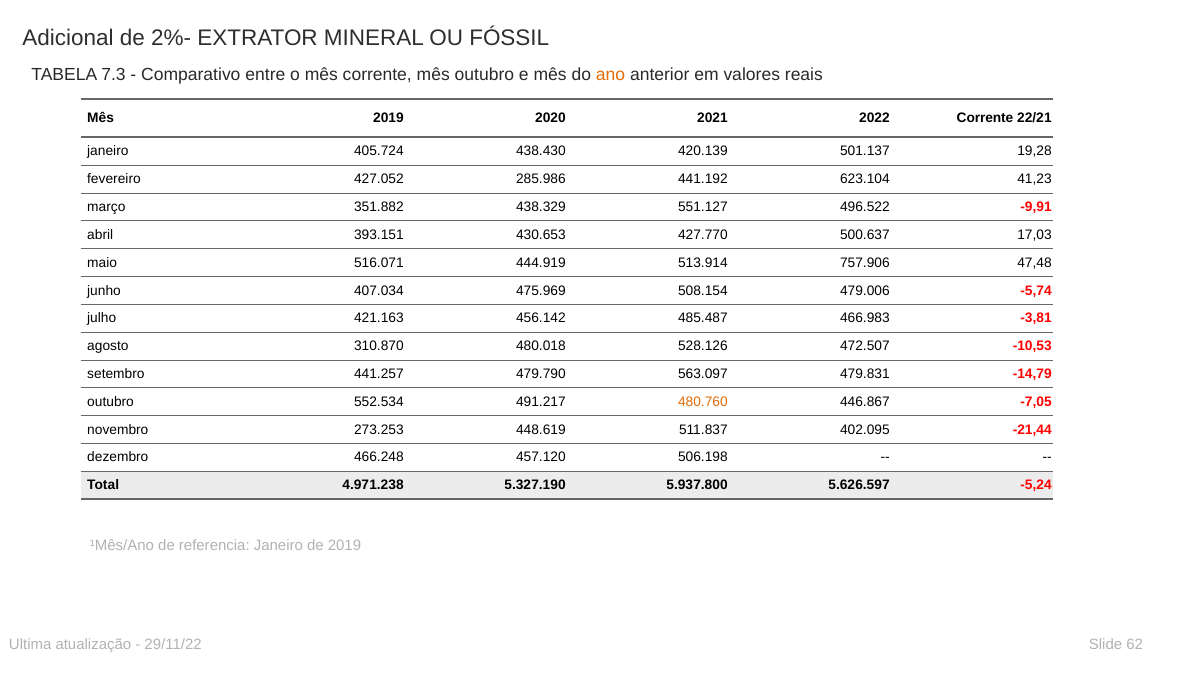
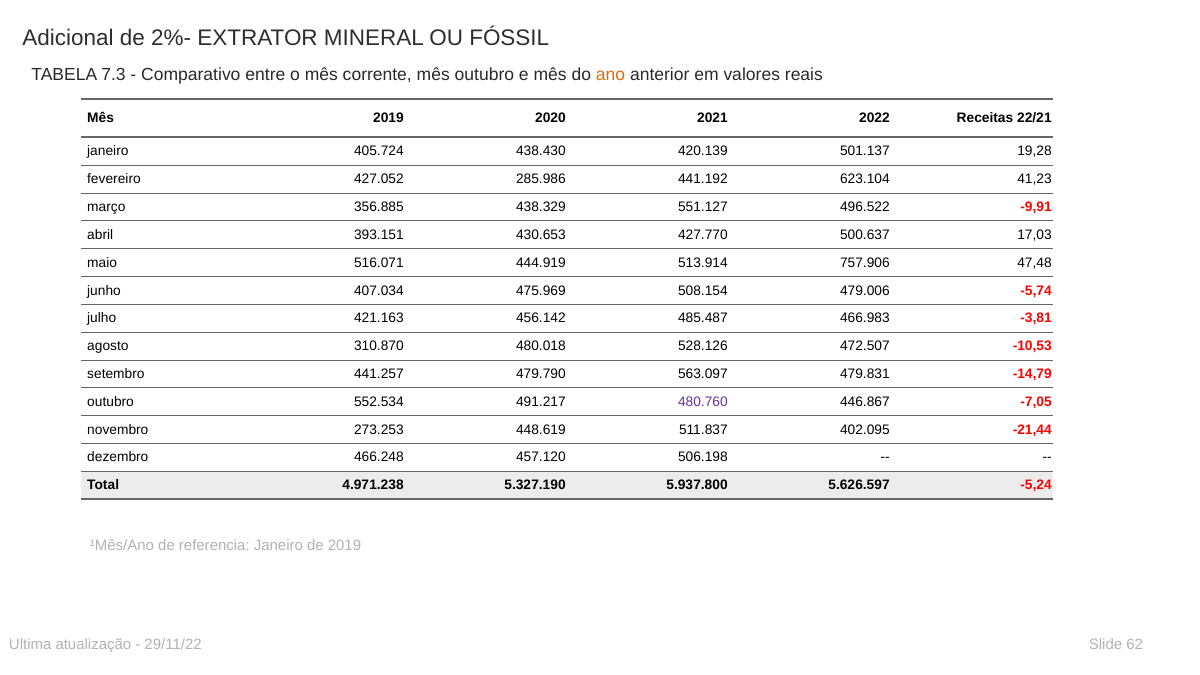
2022 Corrente: Corrente -> Receitas
351.882: 351.882 -> 356.885
480.760 colour: orange -> purple
